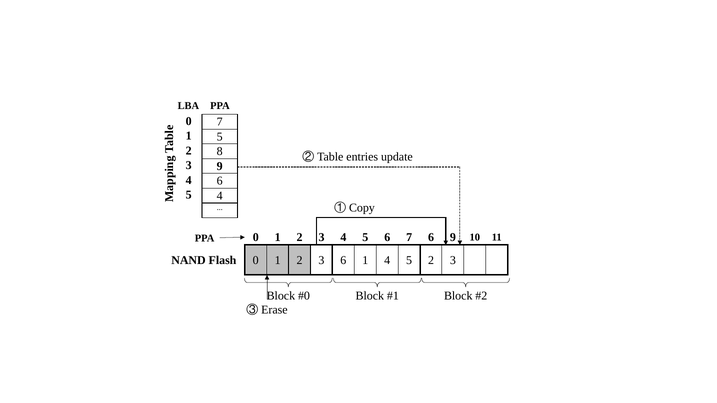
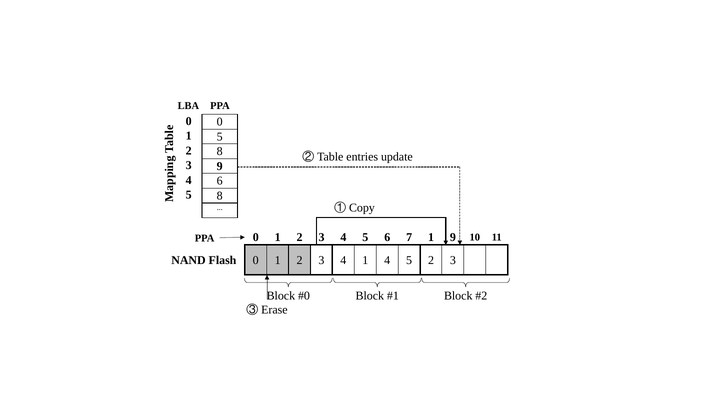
0 7: 7 -> 0
5 4: 4 -> 8
7 6: 6 -> 1
6 at (343, 260): 6 -> 4
